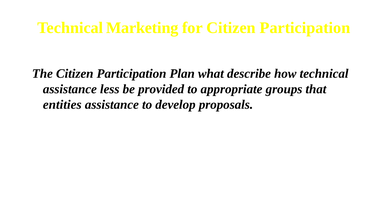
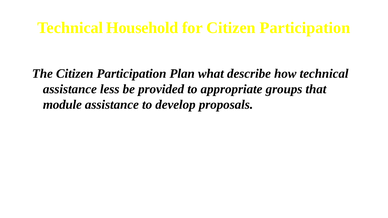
Marketing: Marketing -> Household
entities: entities -> module
